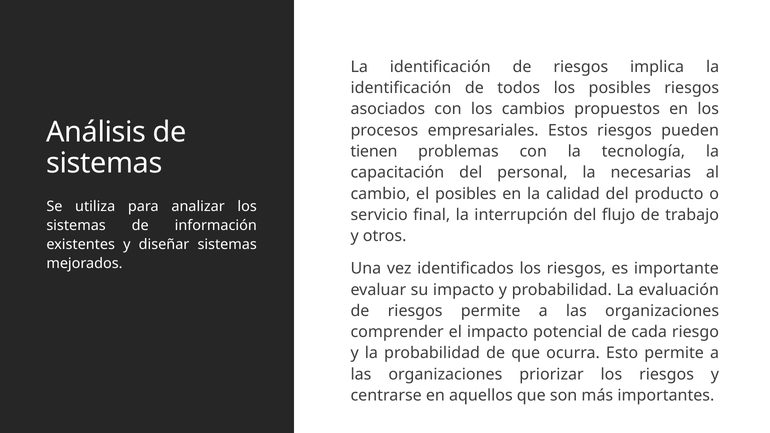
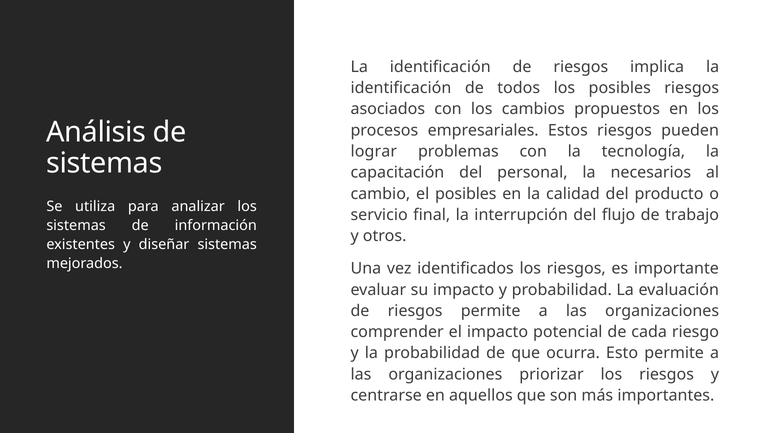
tienen: tienen -> lograr
necesarias: necesarias -> necesarios
